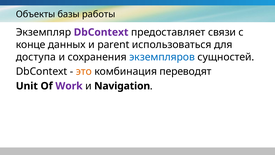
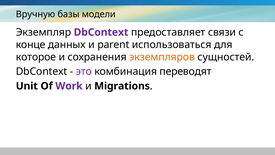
Объекты: Объекты -> Вручную
работы: работы -> модели
доступа: доступа -> которое
экземпляров colour: blue -> orange
это colour: orange -> purple
Navigation: Navigation -> Migrations
